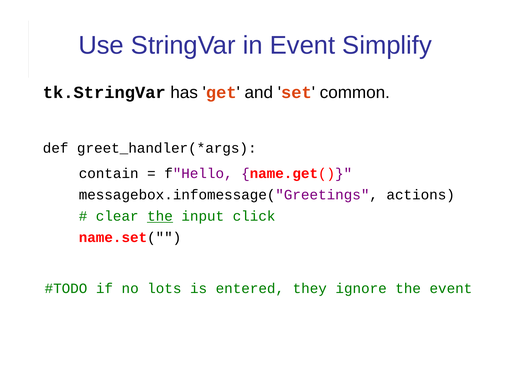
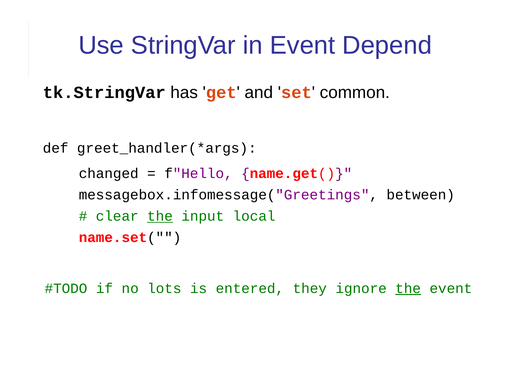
Simplify: Simplify -> Depend
contain: contain -> changed
actions: actions -> between
click: click -> local
the at (408, 288) underline: none -> present
